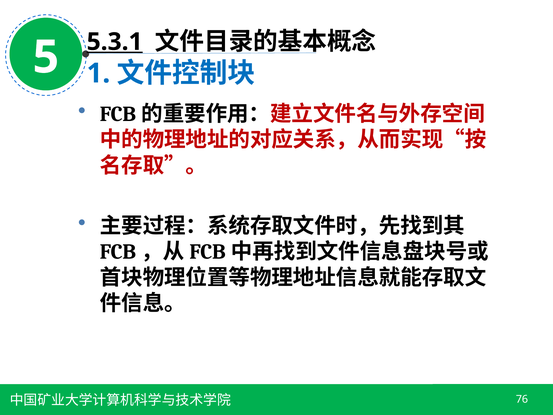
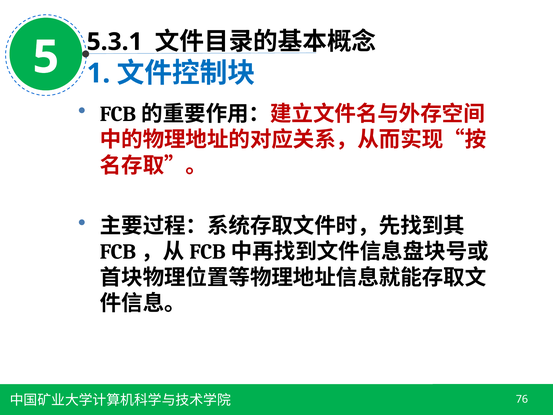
5.3.1 underline: present -> none
